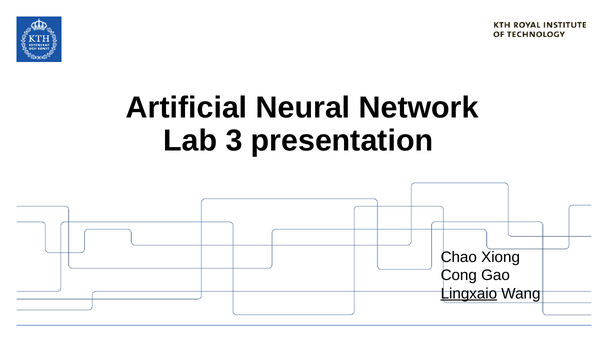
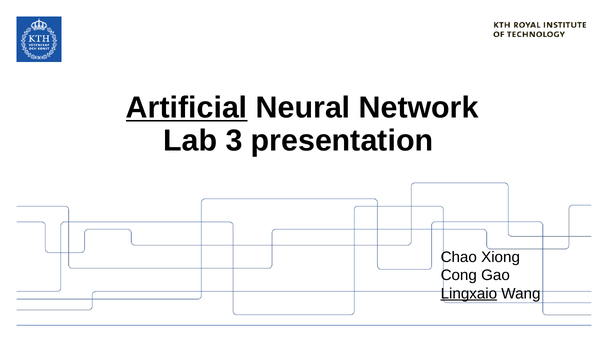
Artificial underline: none -> present
